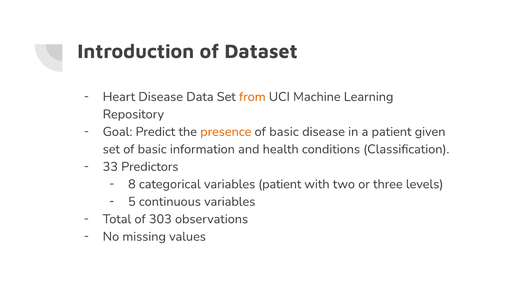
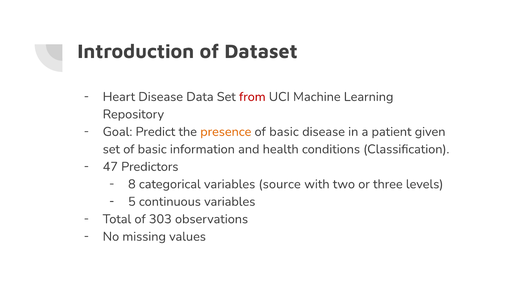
from colour: orange -> red
33: 33 -> 47
variables patient: patient -> source
